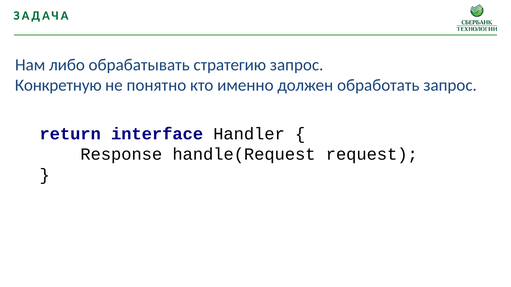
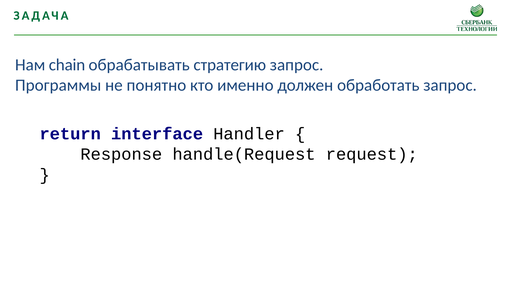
либо: либо -> chain
Конкретную: Конкретную -> Программы
